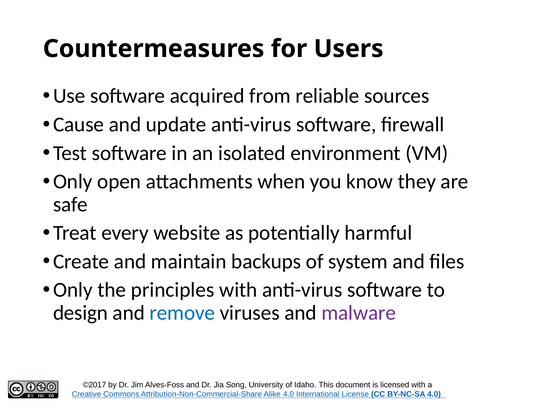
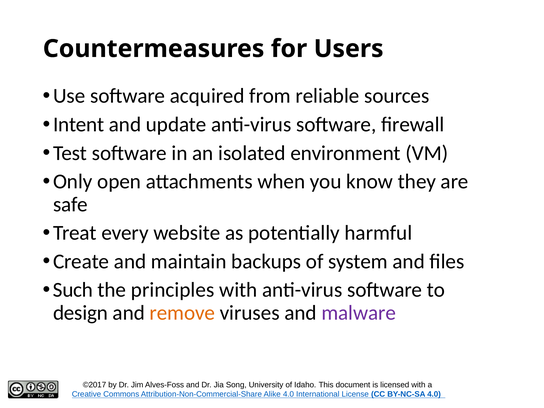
Cause: Cause -> Intent
Only at (73, 290): Only -> Such
remove colour: blue -> orange
